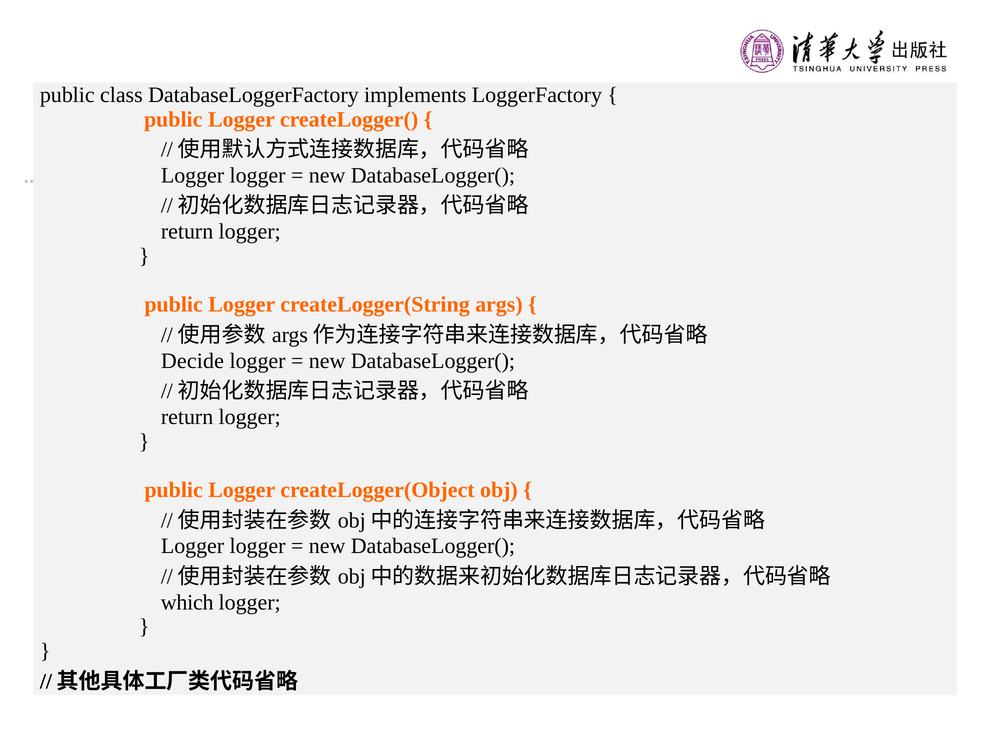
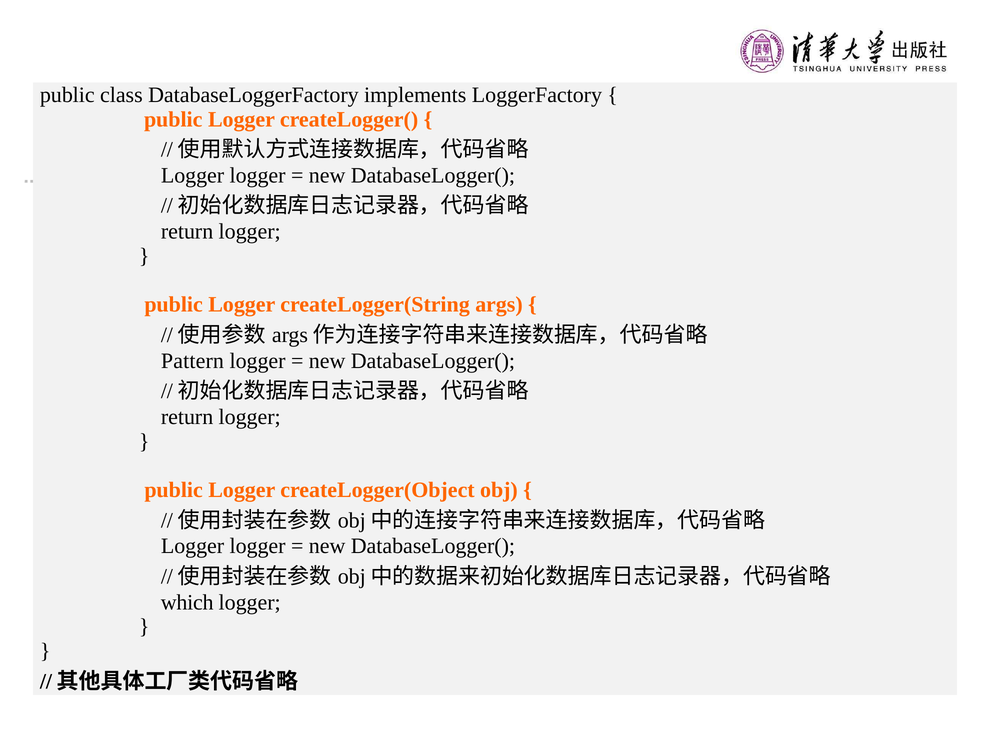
Decide: Decide -> Pattern
